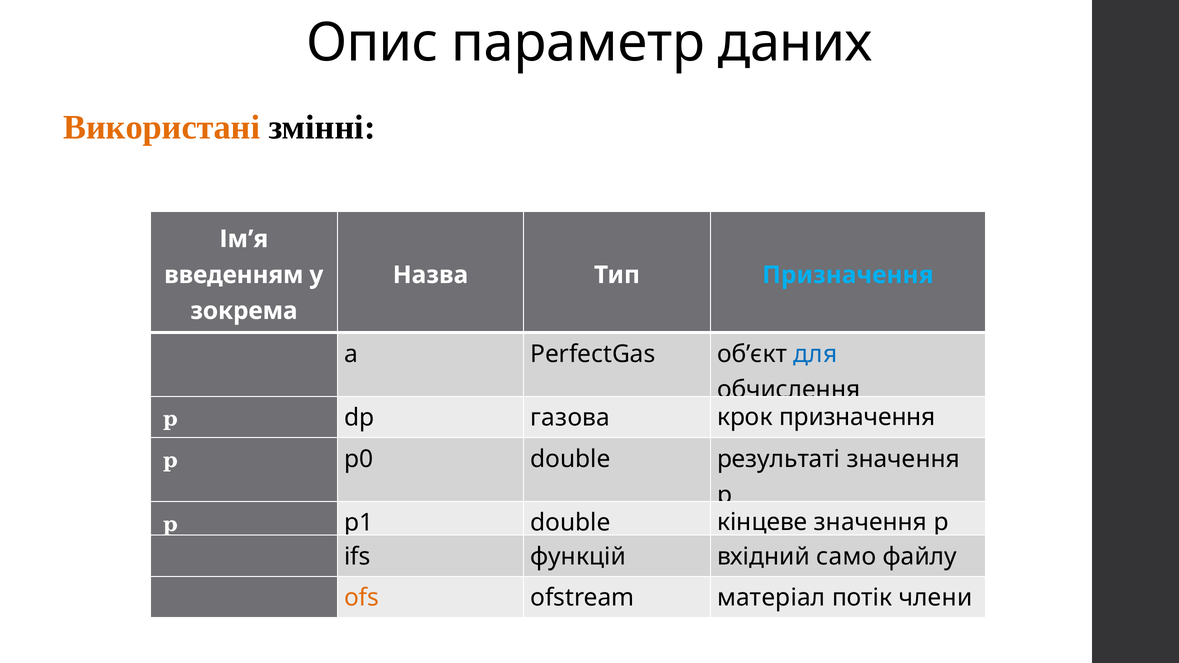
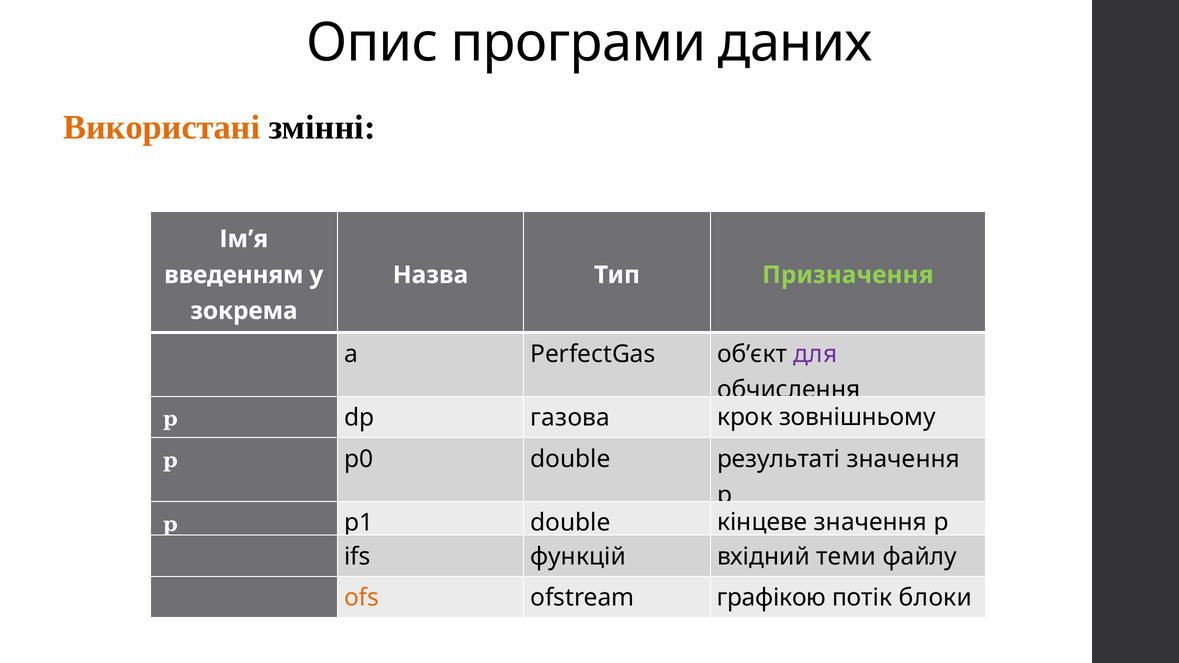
параметр: параметр -> програми
Призначення at (848, 275) colour: light blue -> light green
для colour: blue -> purple
крок призначення: призначення -> зовнішньому
само: само -> теми
матеріал: матеріал -> графікою
члени: члени -> блоки
